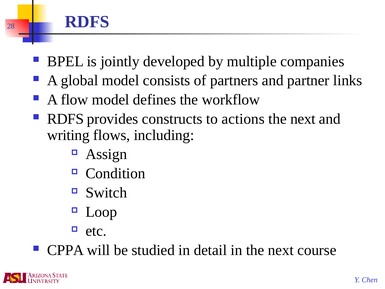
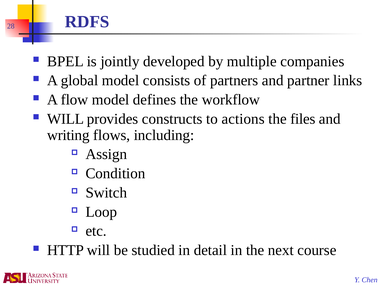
RDFS at (66, 119): RDFS -> WILL
next at (303, 119): next -> files
CPPA: CPPA -> HTTP
